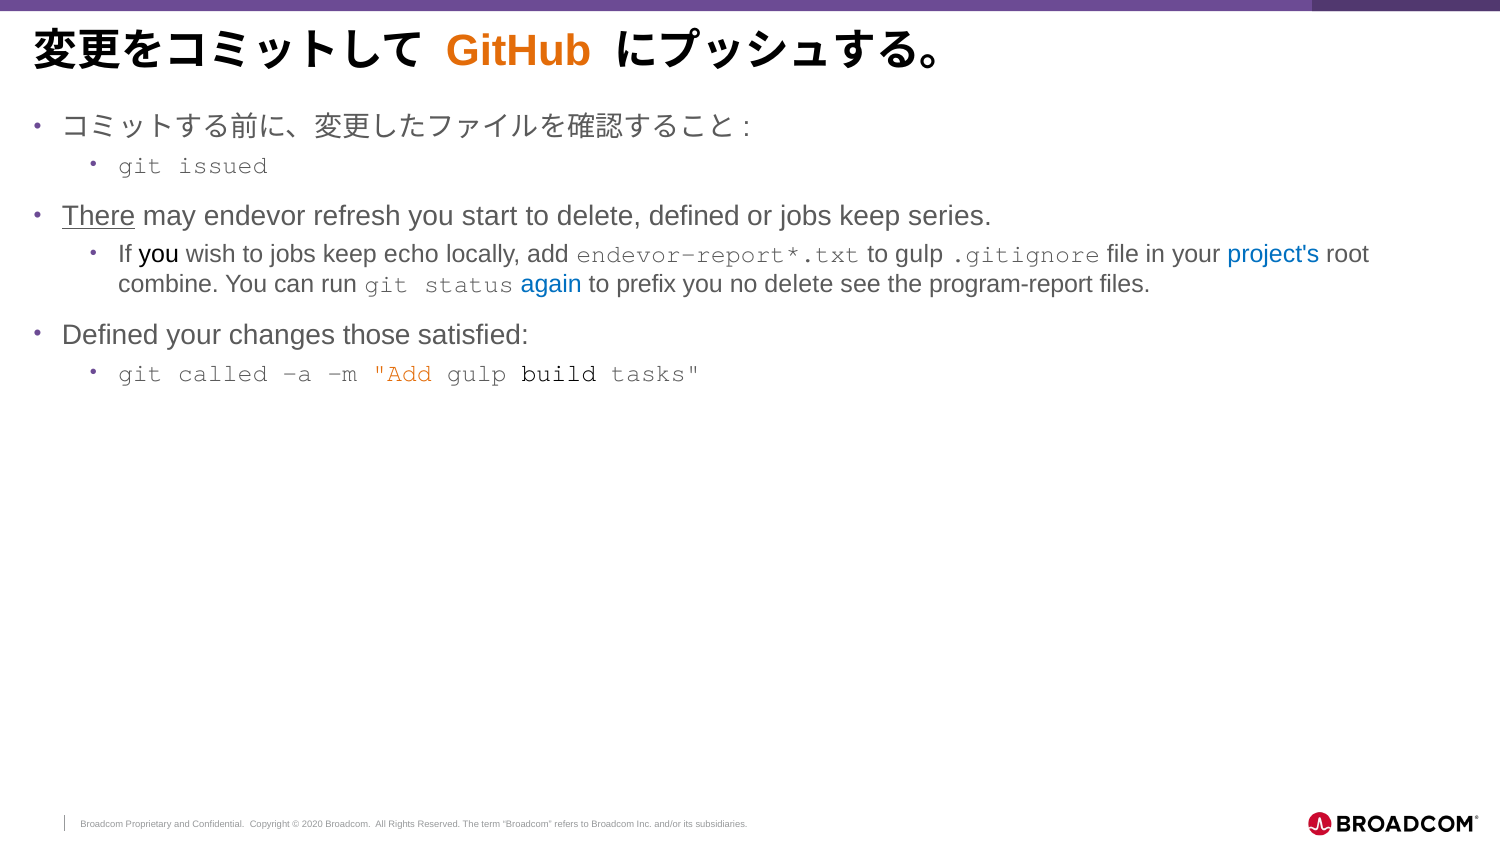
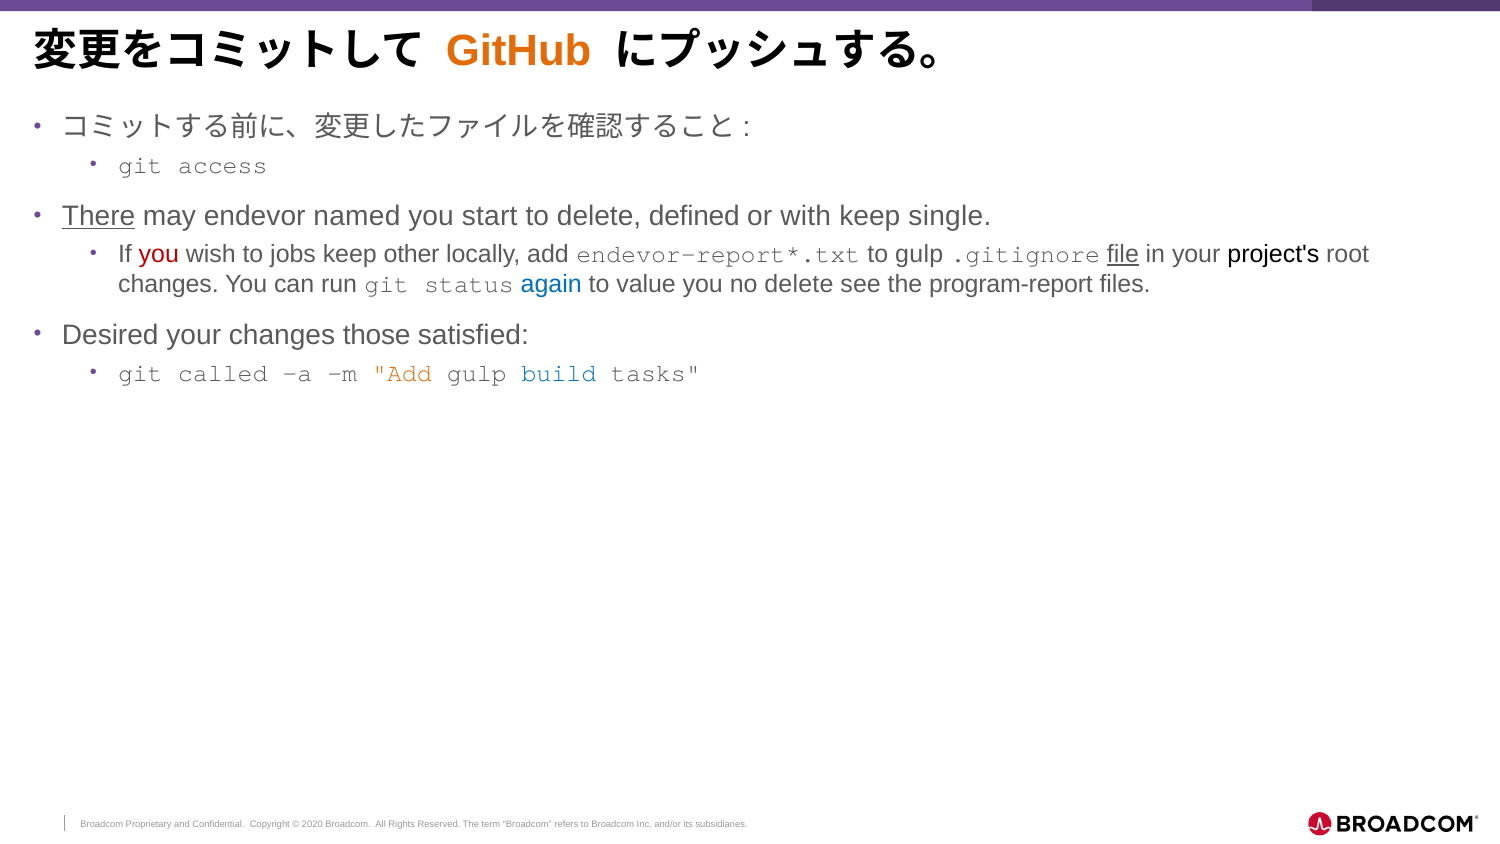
issued: issued -> access
refresh: refresh -> named
or jobs: jobs -> with
series: series -> single
you at (159, 254) colour: black -> red
echo: echo -> other
file underline: none -> present
project's colour: blue -> black
combine at (168, 284): combine -> changes
prefix: prefix -> value
Defined at (110, 335): Defined -> Desired
build colour: black -> blue
